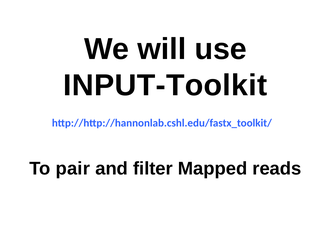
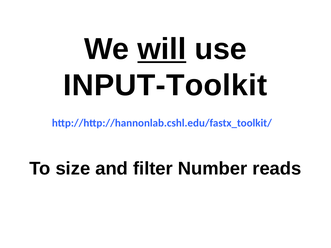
will underline: none -> present
pair: pair -> size
Mapped: Mapped -> Number
